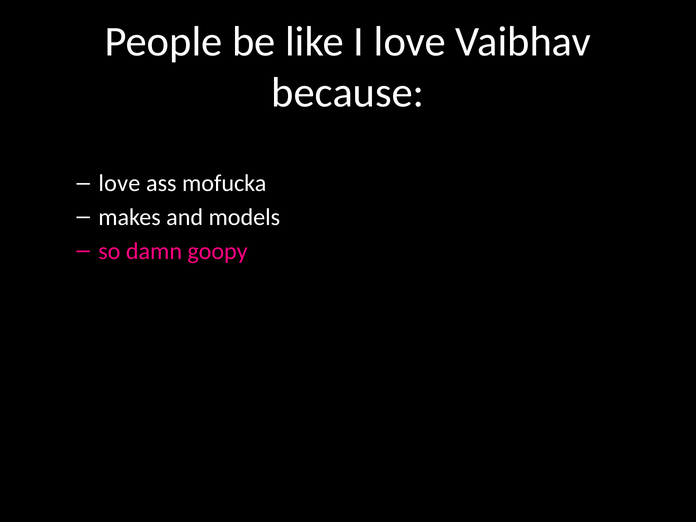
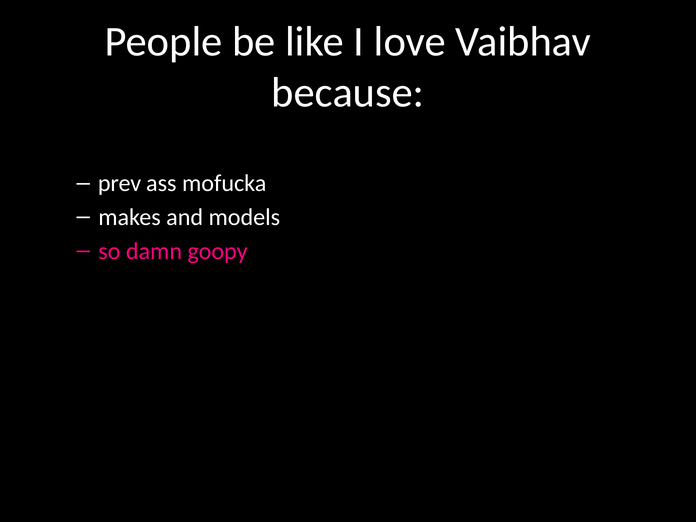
love at (119, 183): love -> prev
